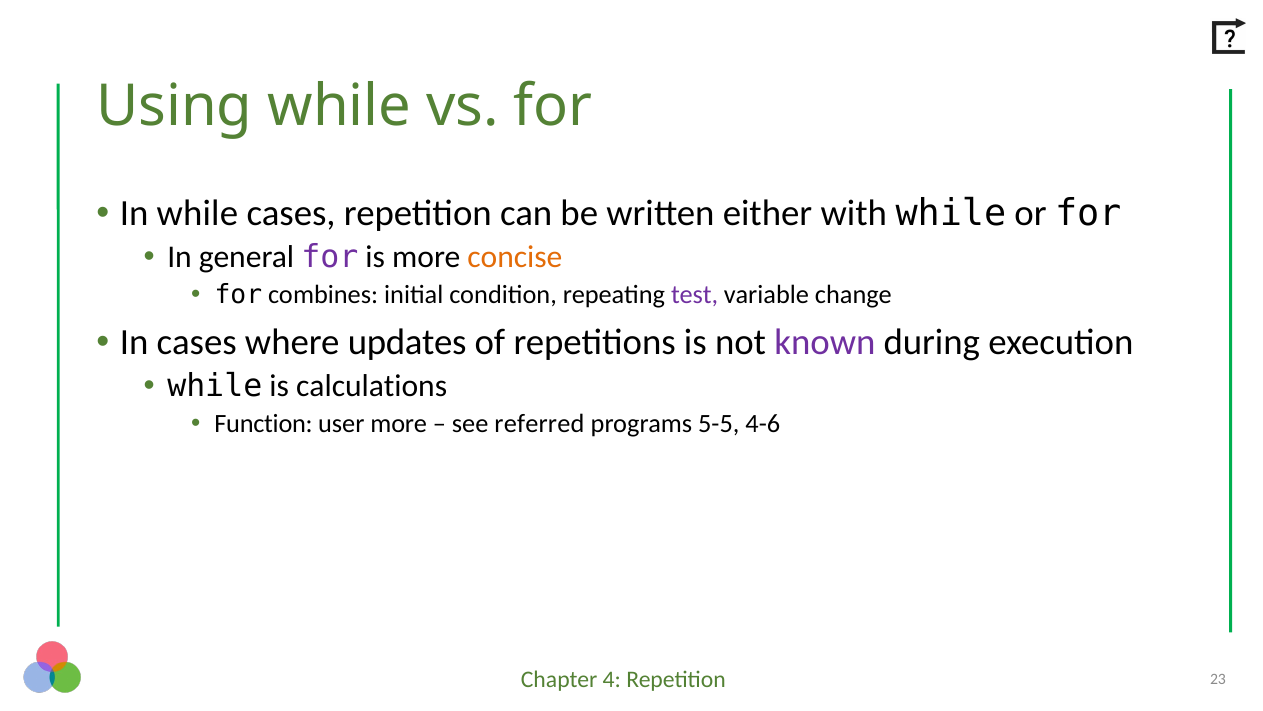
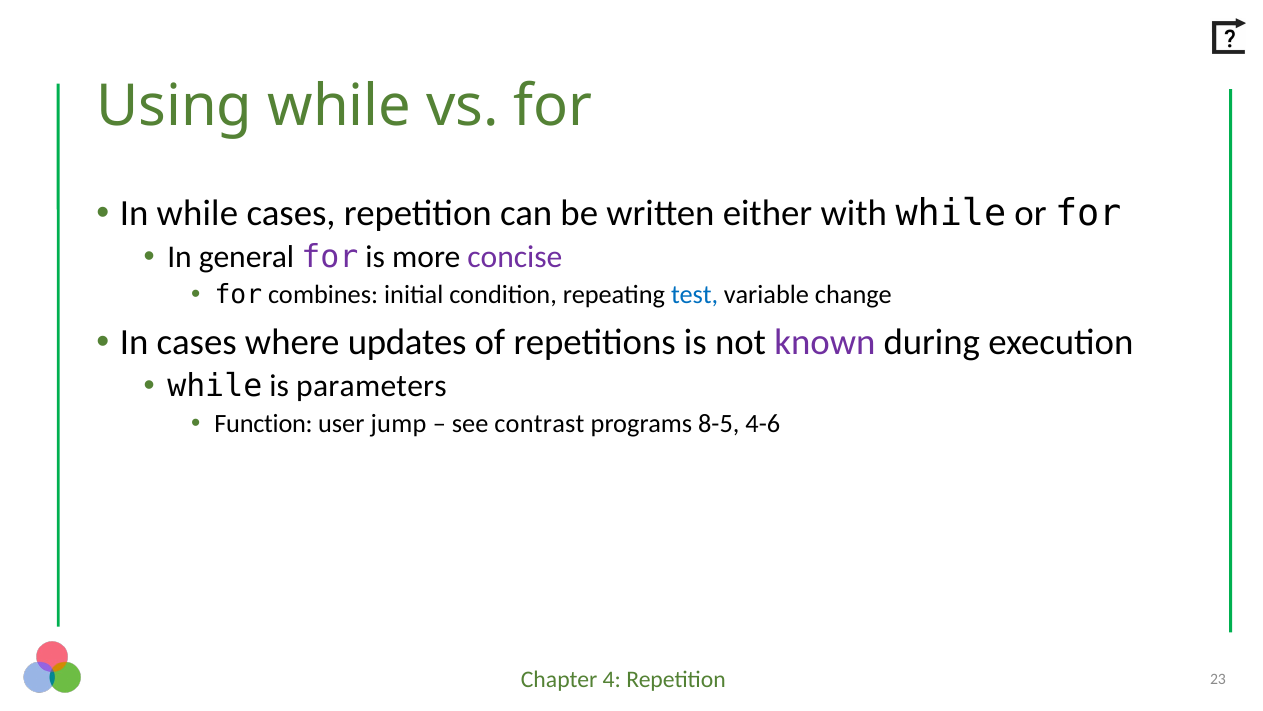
concise colour: orange -> purple
test colour: purple -> blue
calculations: calculations -> parameters
user more: more -> jump
referred: referred -> contrast
5-5: 5-5 -> 8-5
